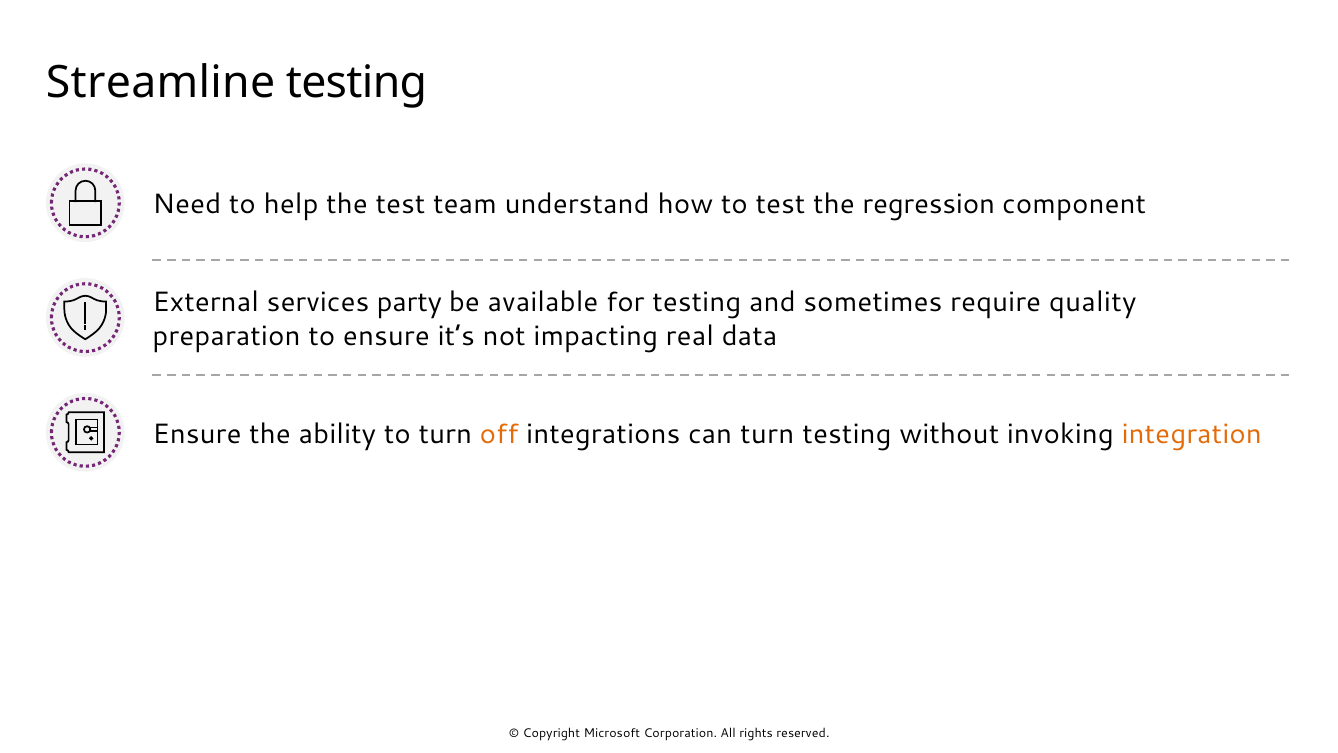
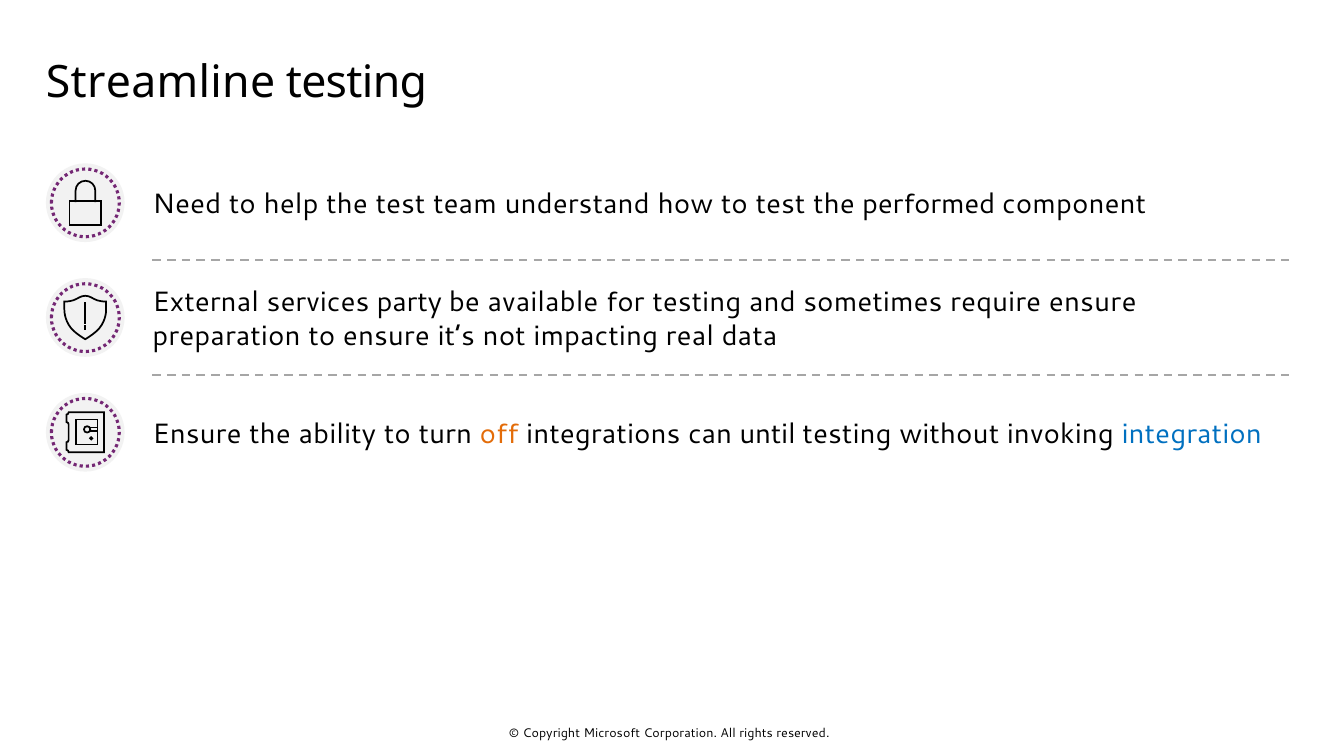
regression: regression -> performed
require quality: quality -> ensure
can turn: turn -> until
integration colour: orange -> blue
